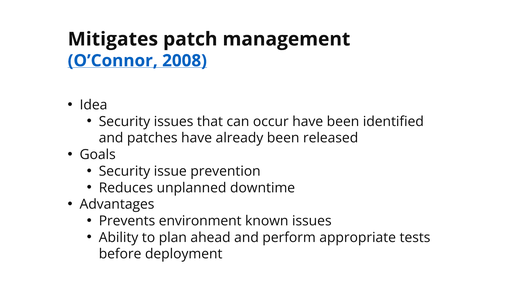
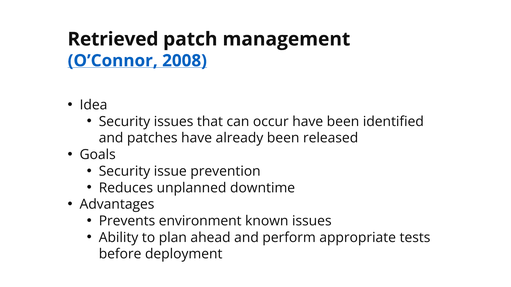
Mitigates: Mitigates -> Retrieved
